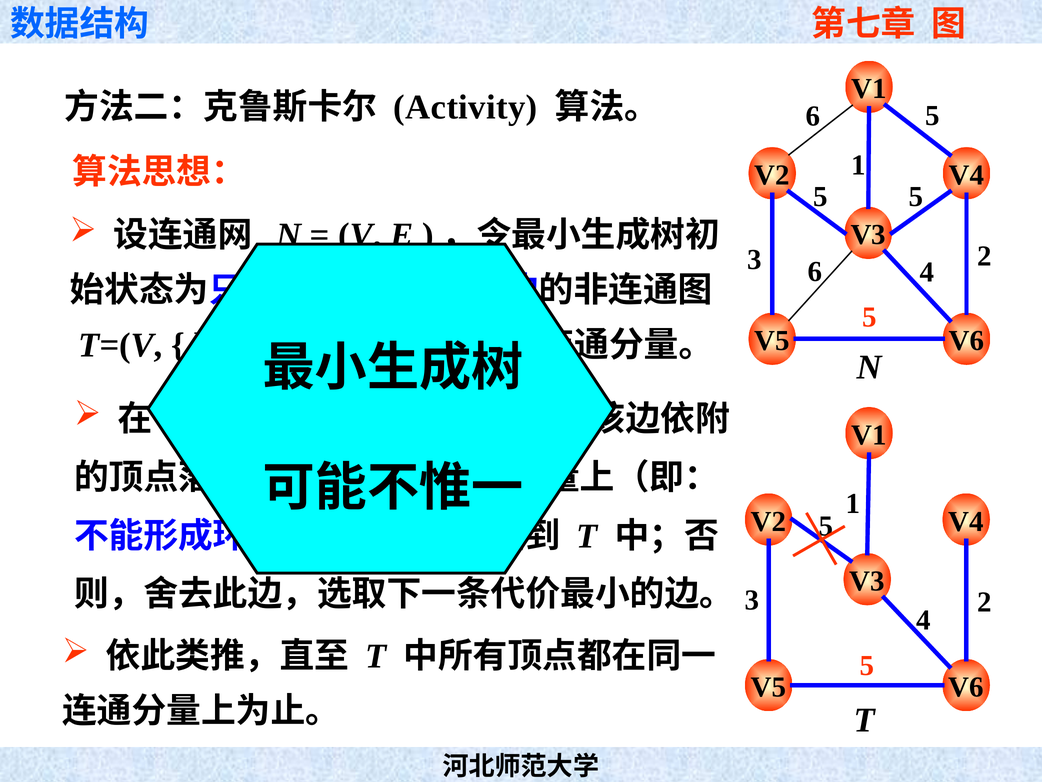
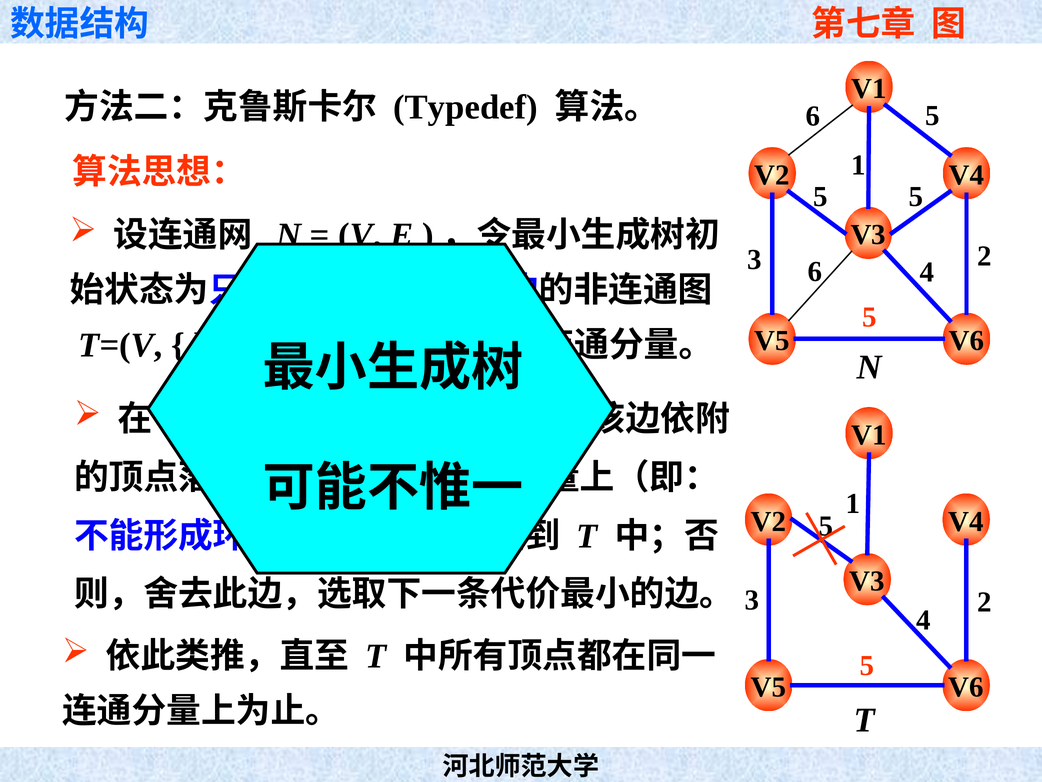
Activity: Activity -> Typedef
